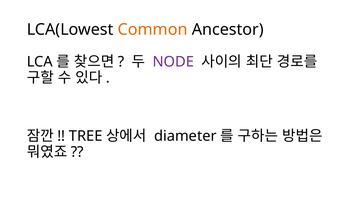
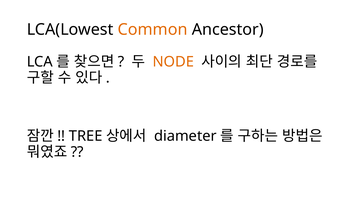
NODE colour: purple -> orange
